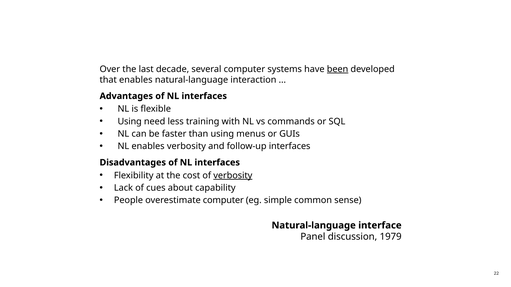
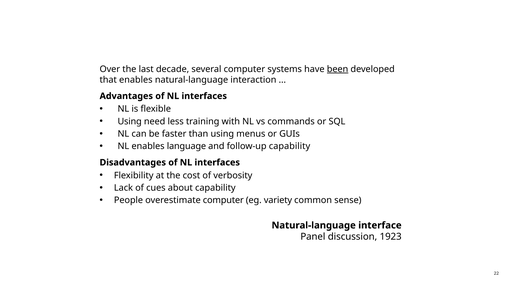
enables verbosity: verbosity -> language
follow-up interfaces: interfaces -> capability
verbosity at (233, 176) underline: present -> none
simple: simple -> variety
1979: 1979 -> 1923
